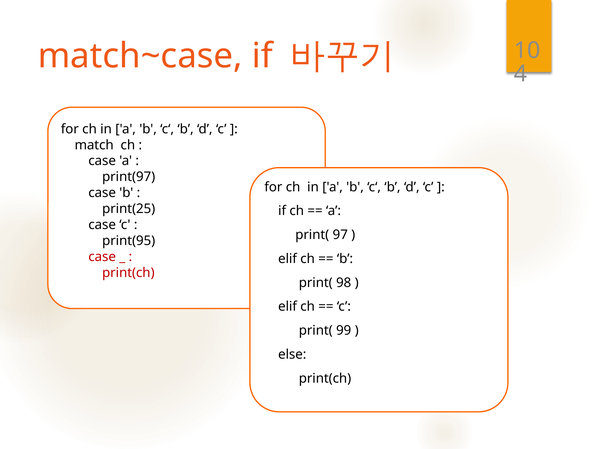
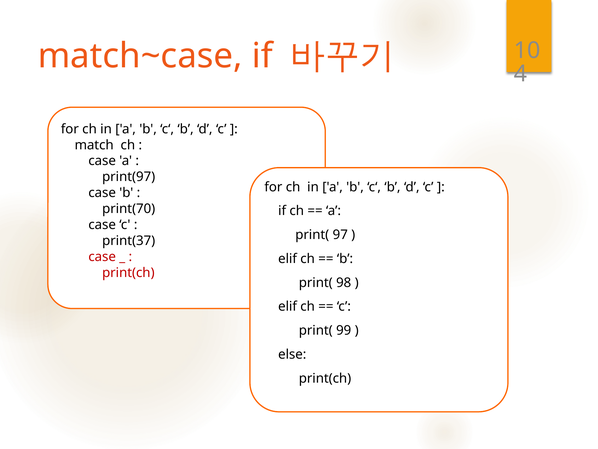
print(25: print(25 -> print(70
print(95: print(95 -> print(37
